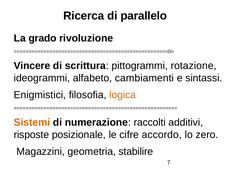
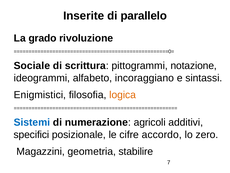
Ricerca: Ricerca -> Inserite
Vincere: Vincere -> Sociale
rotazione: rotazione -> notazione
cambiamenti: cambiamenti -> incoraggiano
Sistemi colour: orange -> blue
raccolti: raccolti -> agricoli
risposte: risposte -> specifici
